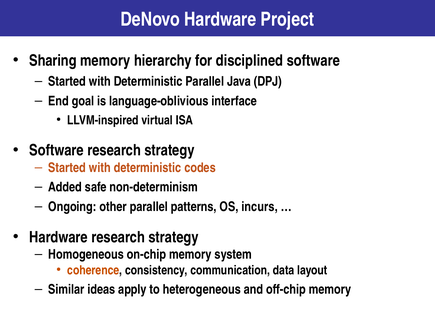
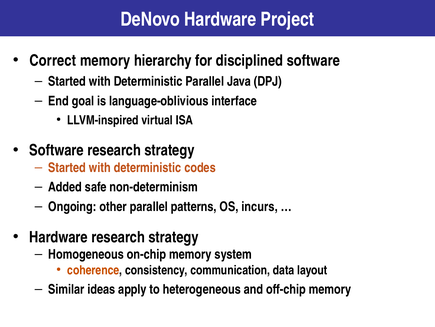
Sharing: Sharing -> Correct
